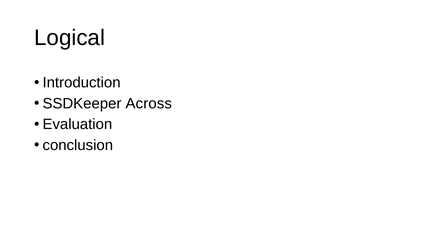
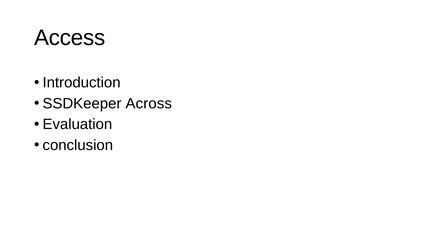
Logical: Logical -> Access
